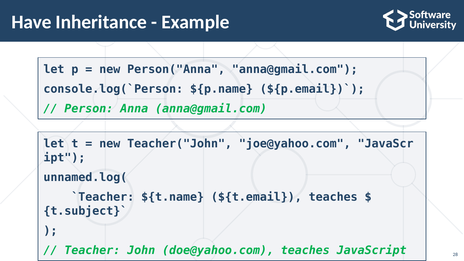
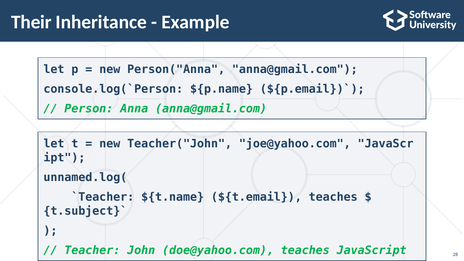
Have: Have -> Their
